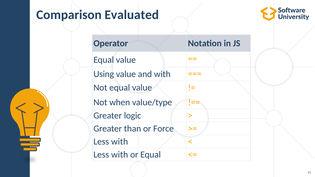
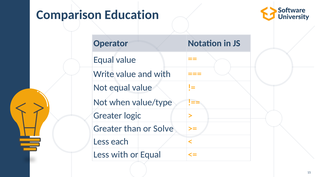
Evaluated: Evaluated -> Education
Using: Using -> Write
Force: Force -> Solve
with at (120, 142): with -> each
